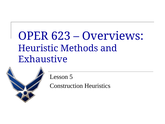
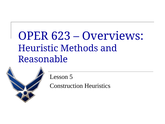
Exhaustive: Exhaustive -> Reasonable
